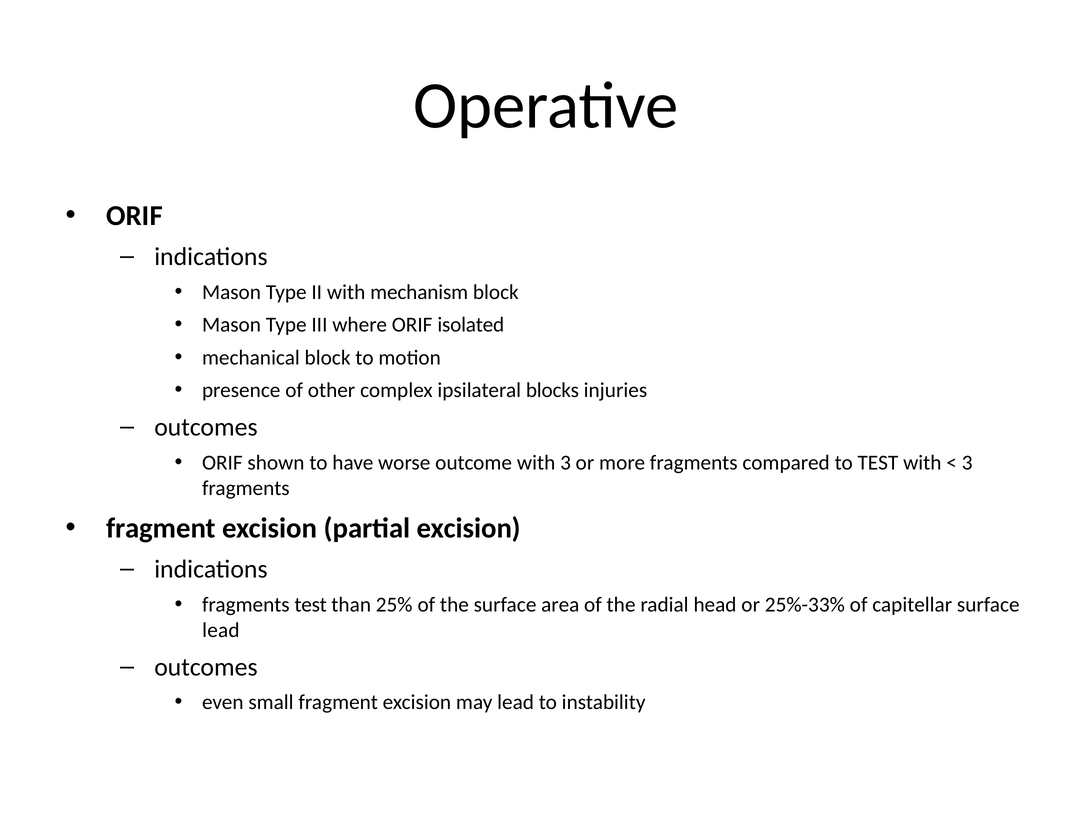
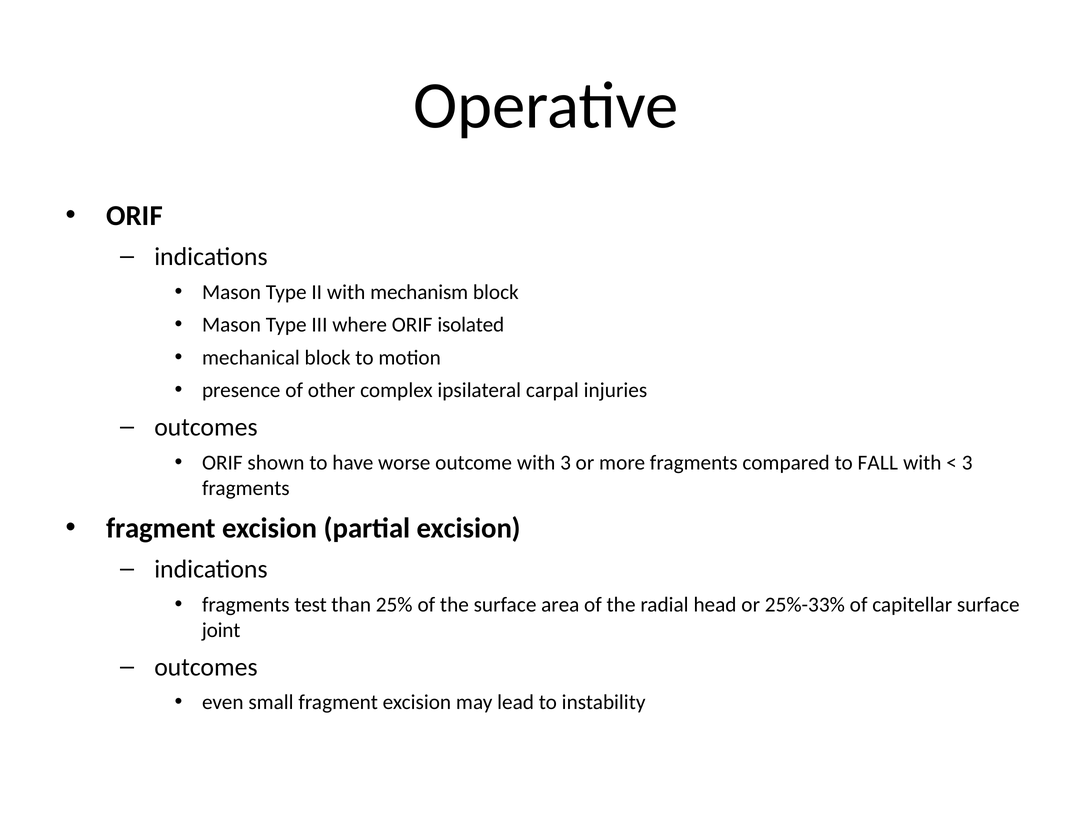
blocks: blocks -> carpal
to TEST: TEST -> FALL
lead at (221, 630): lead -> joint
